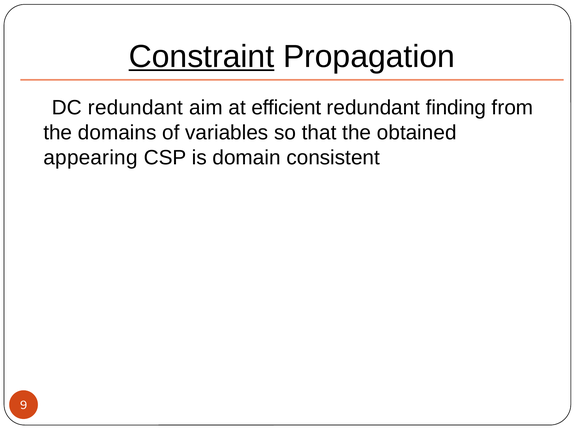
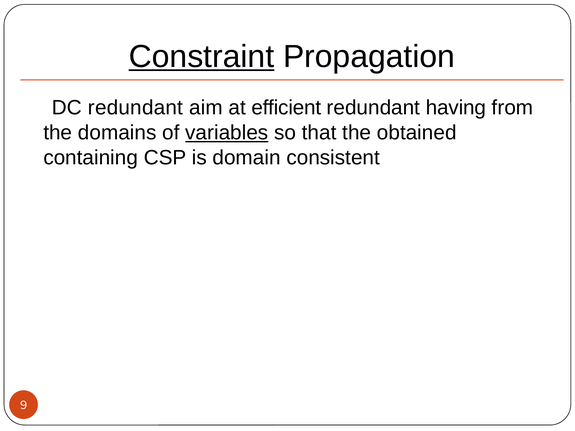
finding: finding -> having
variables underline: none -> present
appearing: appearing -> containing
